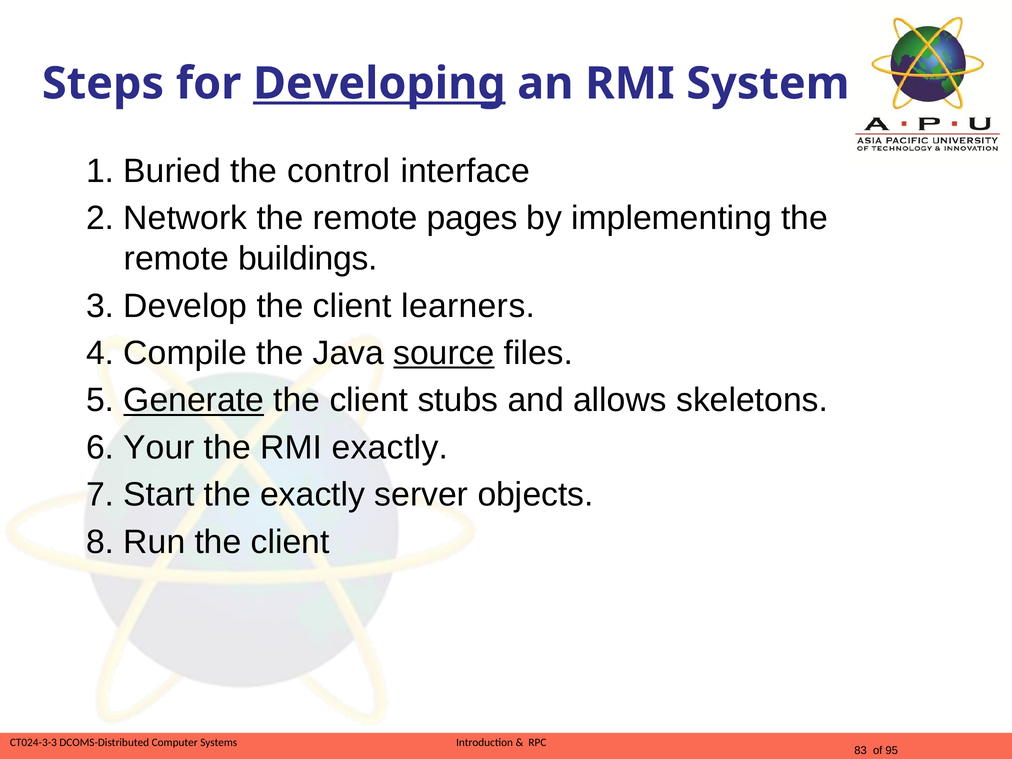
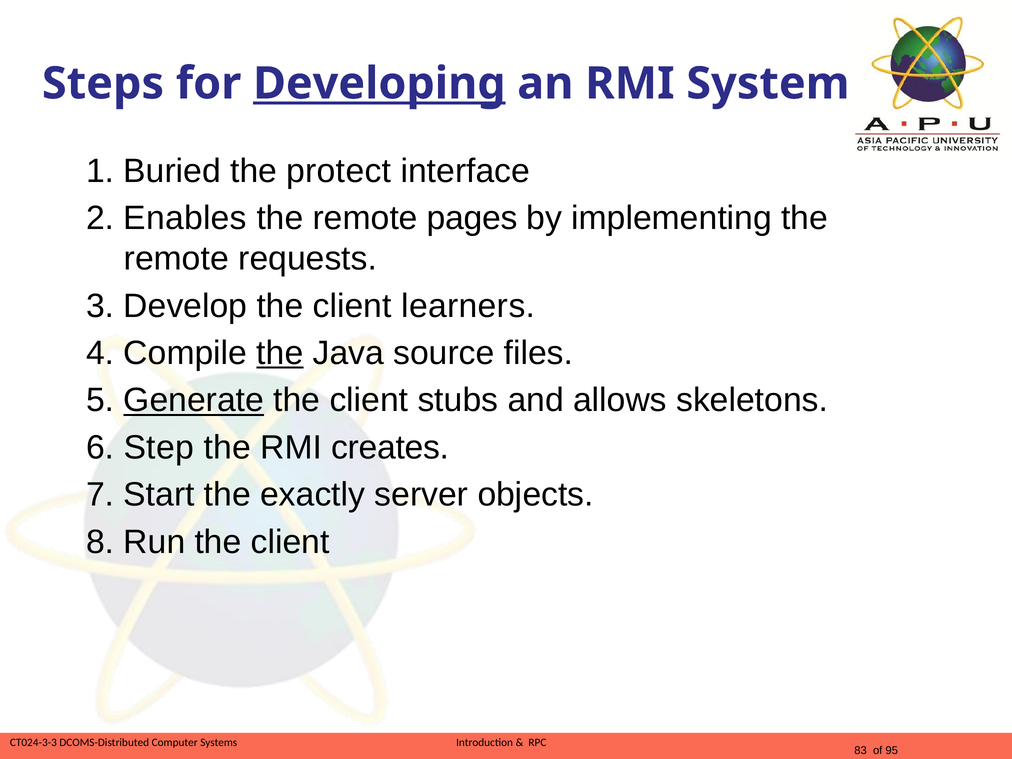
control: control -> protect
Network: Network -> Enables
buildings: buildings -> requests
the at (280, 353) underline: none -> present
source underline: present -> none
Your: Your -> Step
RMI exactly: exactly -> creates
